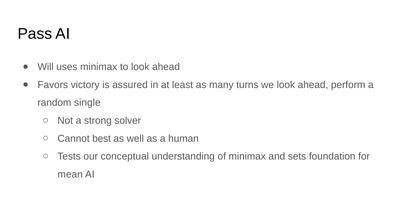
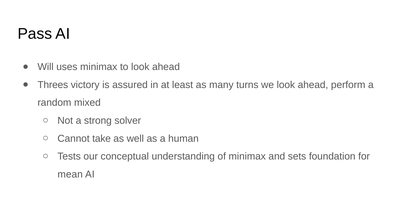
Favors: Favors -> Threes
single: single -> mixed
best: best -> take
